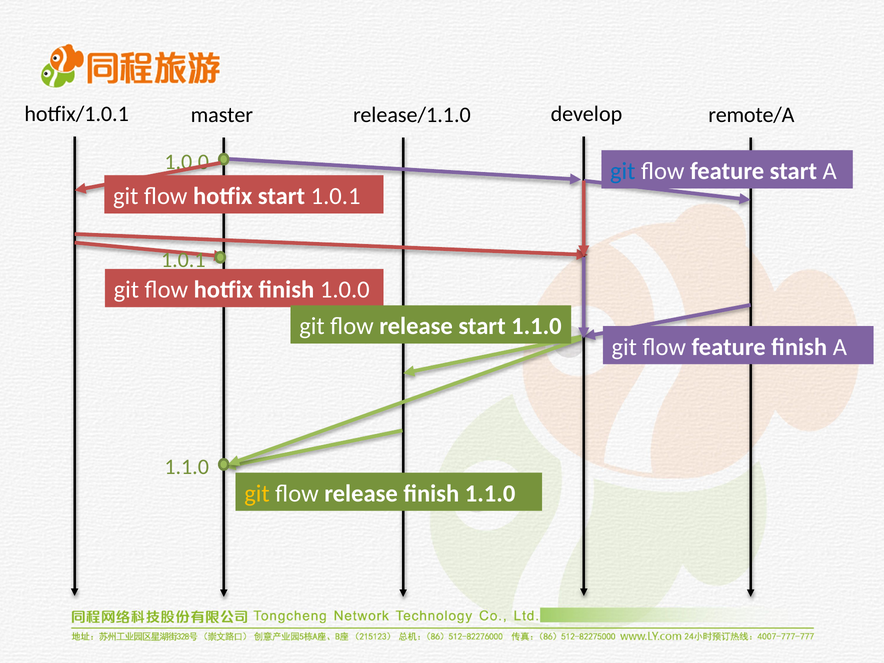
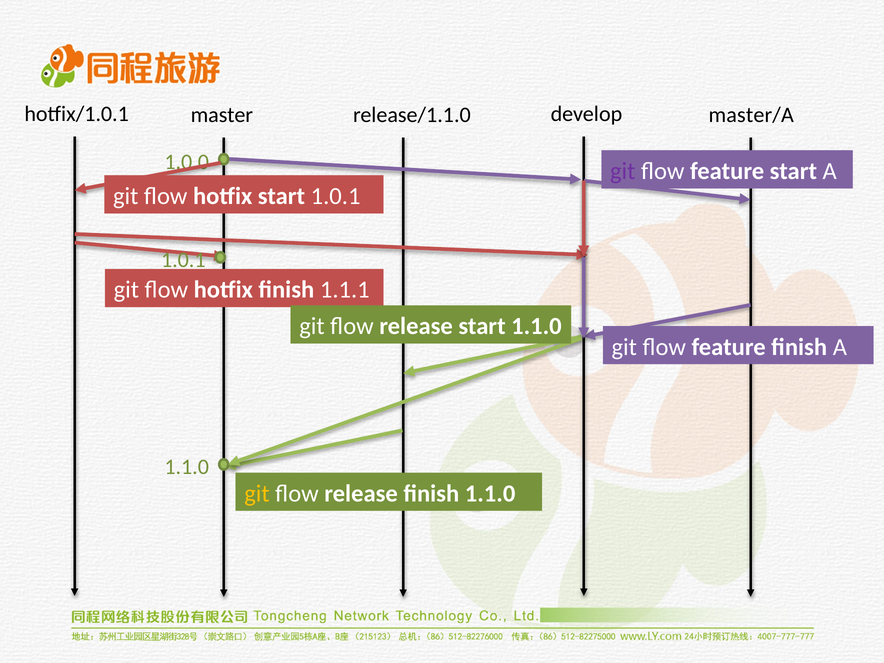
remote/A: remote/A -> master/A
git at (623, 171) colour: blue -> purple
finish 1.0.0: 1.0.0 -> 1.1.1
